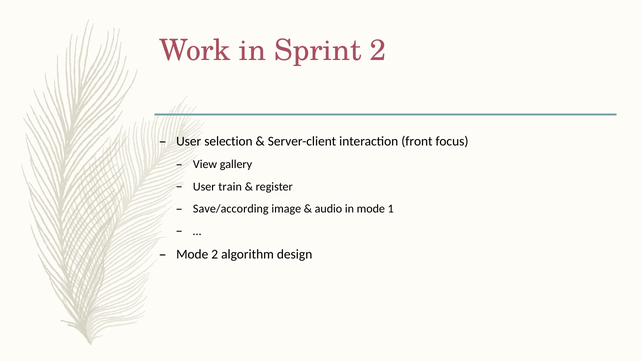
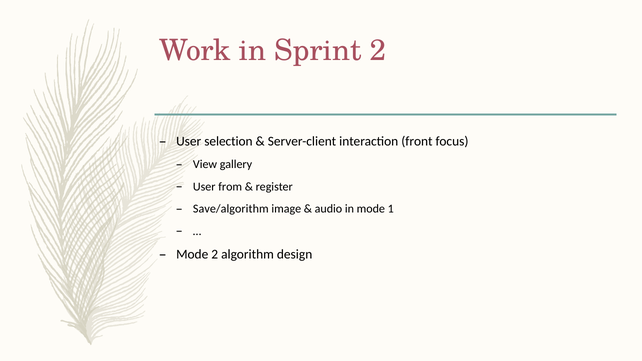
train: train -> from
Save/according: Save/according -> Save/algorithm
